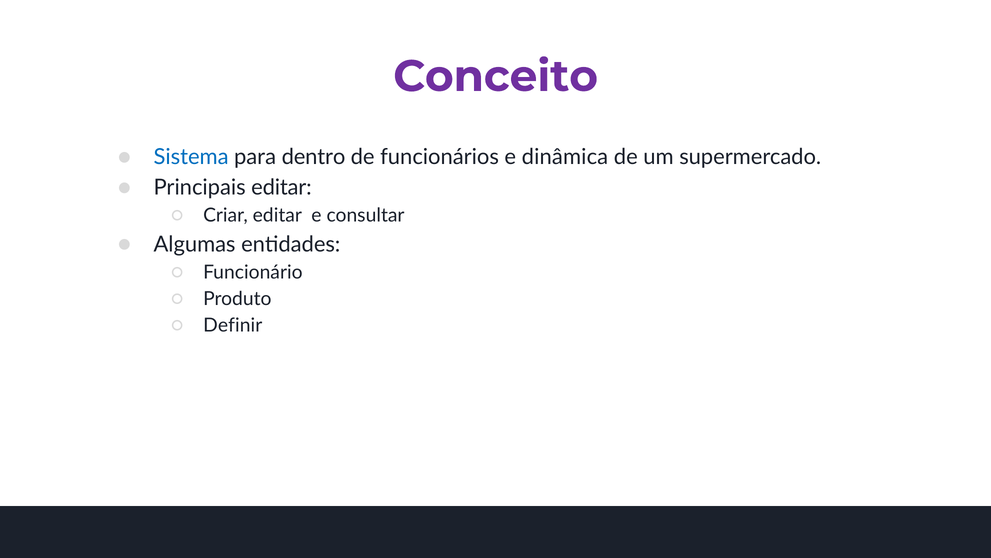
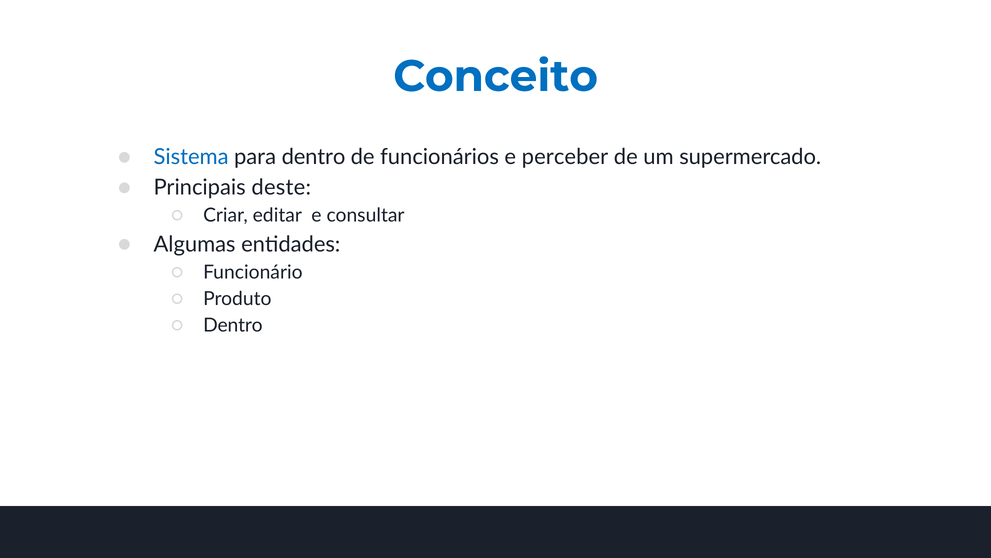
Conceito colour: purple -> blue
dinâmica: dinâmica -> perceber
Principais editar: editar -> deste
Definir at (233, 325): Definir -> Dentro
